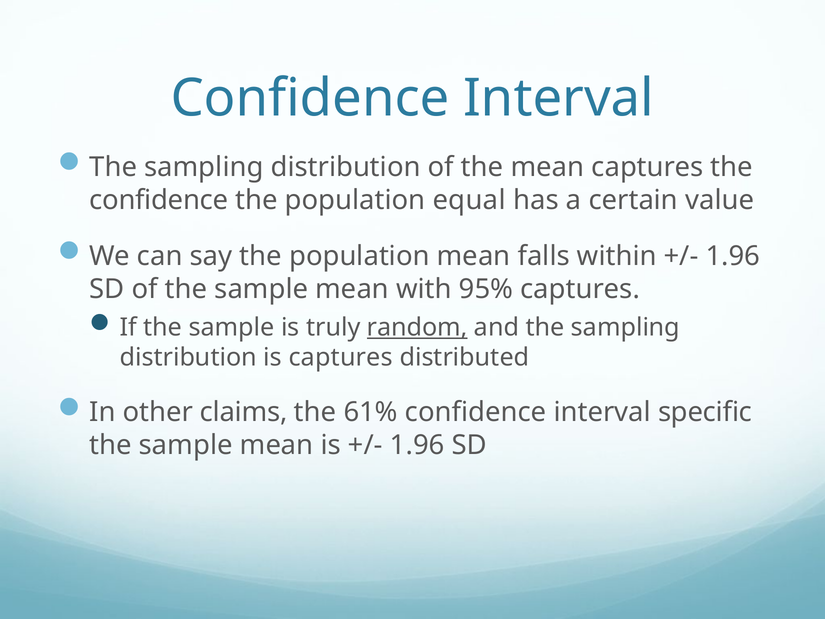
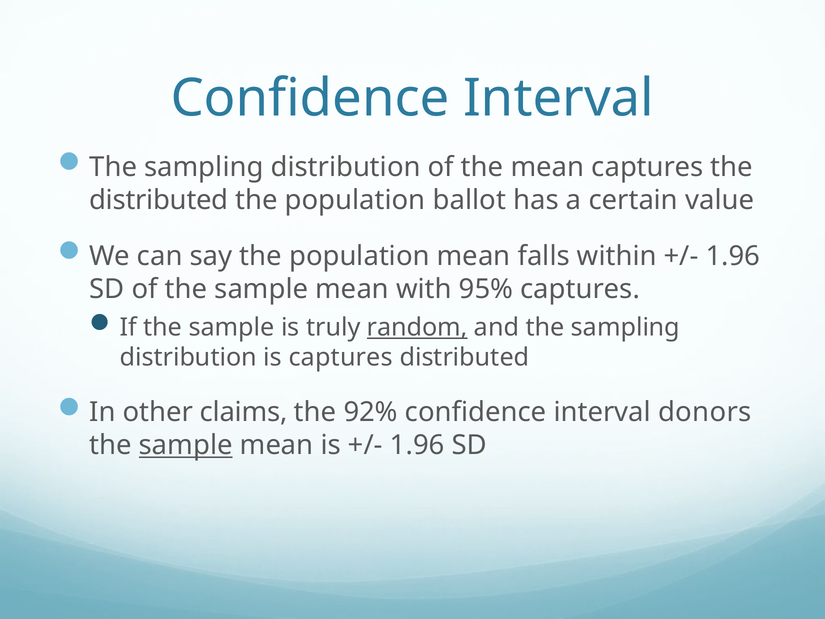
confidence at (159, 200): confidence -> distributed
equal: equal -> ballot
61%: 61% -> 92%
specific: specific -> donors
sample at (186, 445) underline: none -> present
